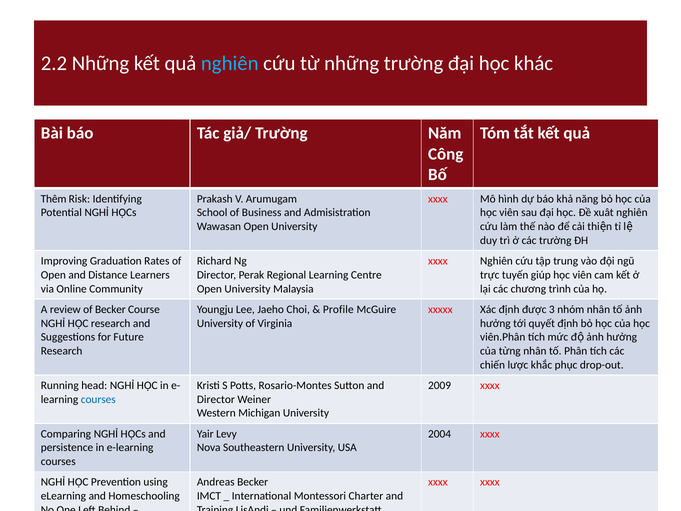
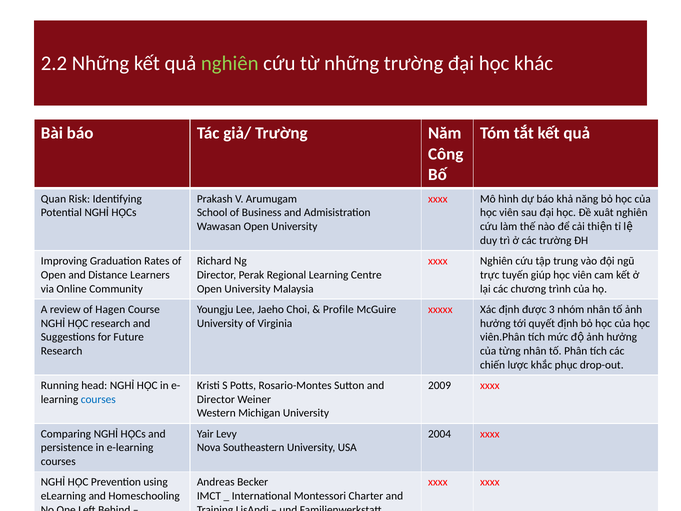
nghiên at (230, 63) colour: light blue -> light green
Thêm: Thêm -> Quan
of Becker: Becker -> Hagen
